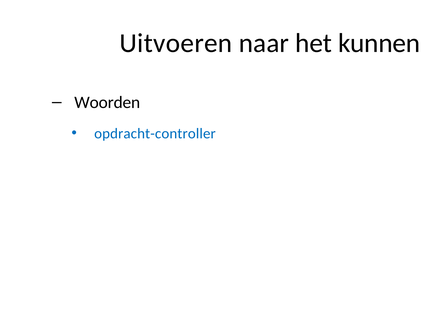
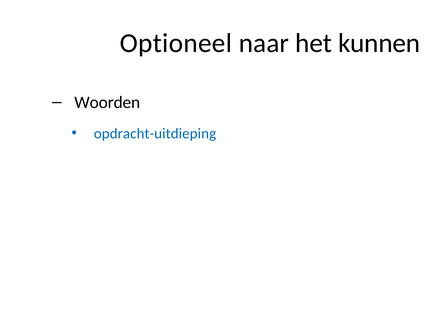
Uitvoeren: Uitvoeren -> Optioneel
opdracht-controller: opdracht-controller -> opdracht-uitdieping
